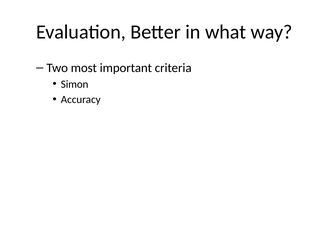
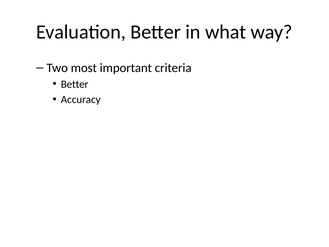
Simon at (75, 84): Simon -> Better
